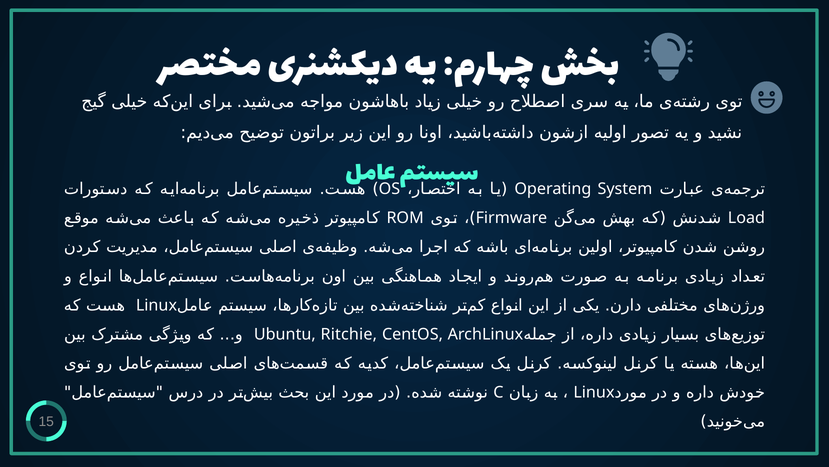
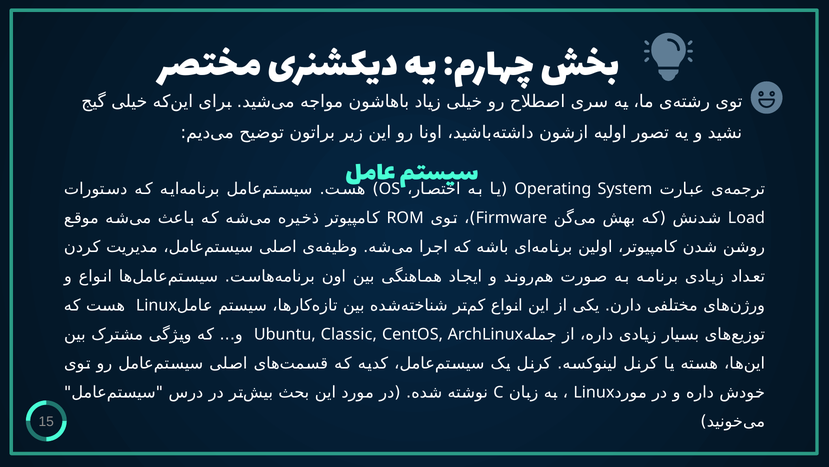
Ritchie: Ritchie -> Classic
